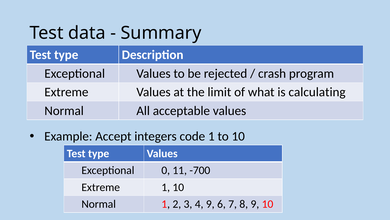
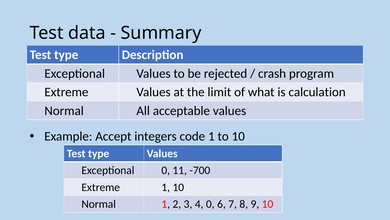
calculating: calculating -> calculation
4 9: 9 -> 0
